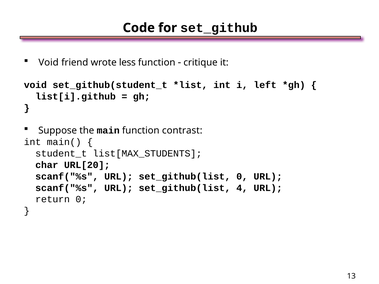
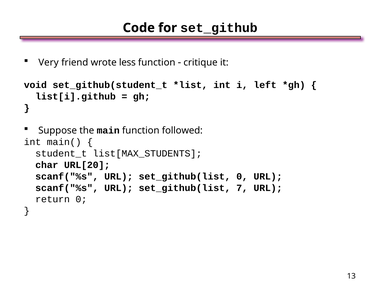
Void at (49, 62): Void -> Very
contrast: contrast -> followed
4: 4 -> 7
